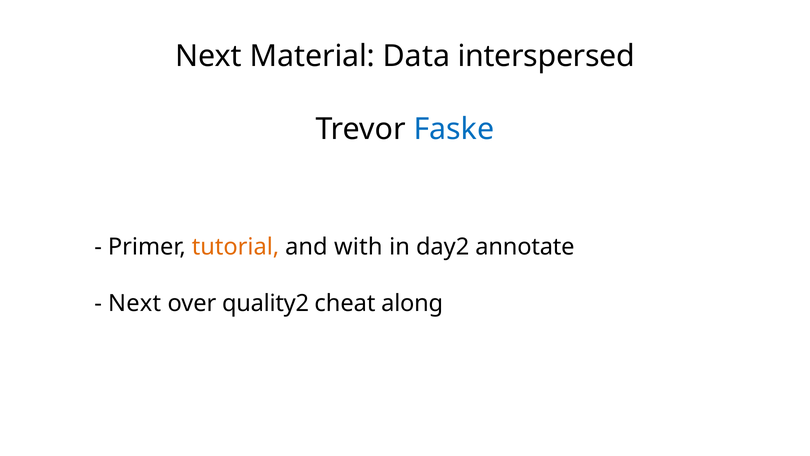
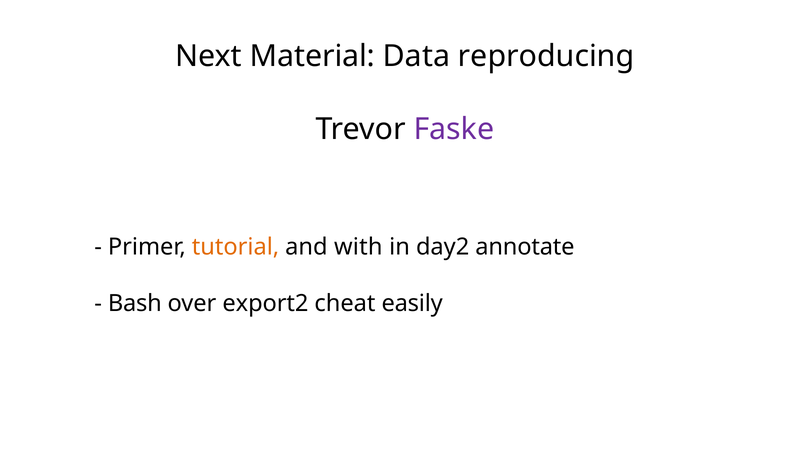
interspersed: interspersed -> reproducing
Faske colour: blue -> purple
Next at (135, 303): Next -> Bash
quality2: quality2 -> export2
along: along -> easily
